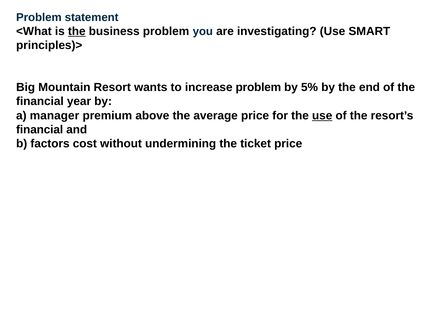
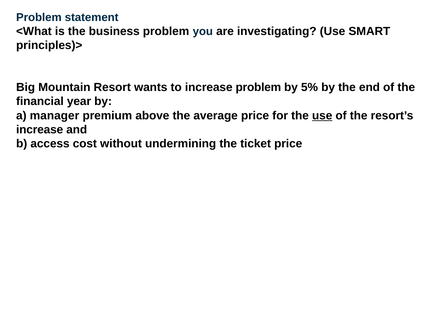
the at (77, 31) underline: present -> none
financial at (40, 130): financial -> increase
factors: factors -> access
